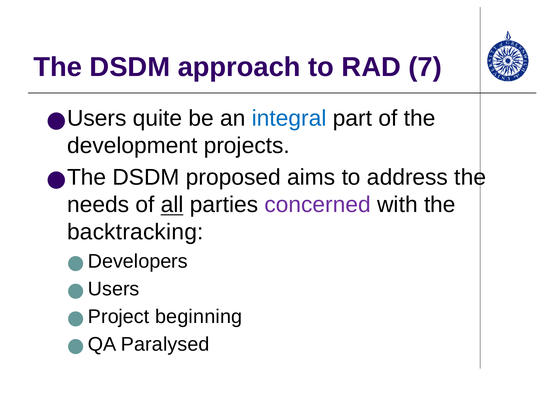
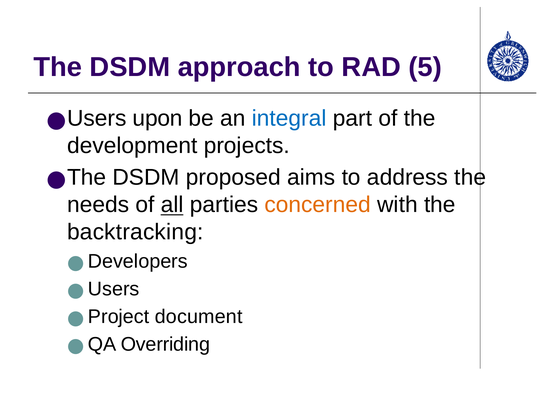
7: 7 -> 5
quite: quite -> upon
concerned colour: purple -> orange
beginning: beginning -> document
Paralysed: Paralysed -> Overriding
